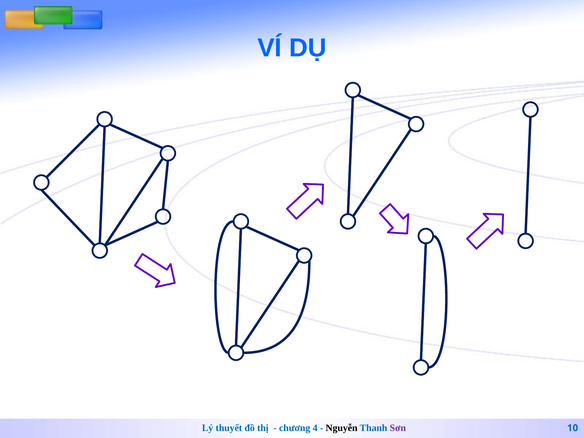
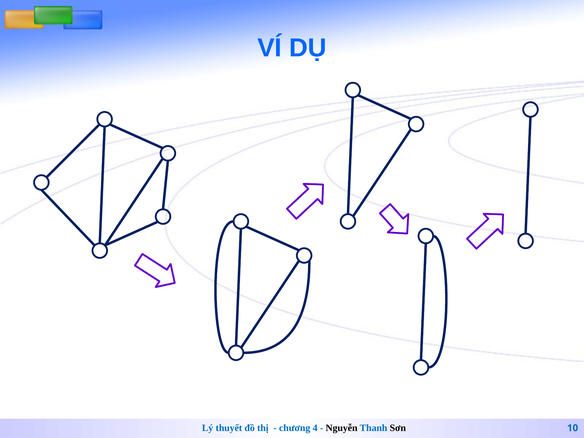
Sơn colour: purple -> black
